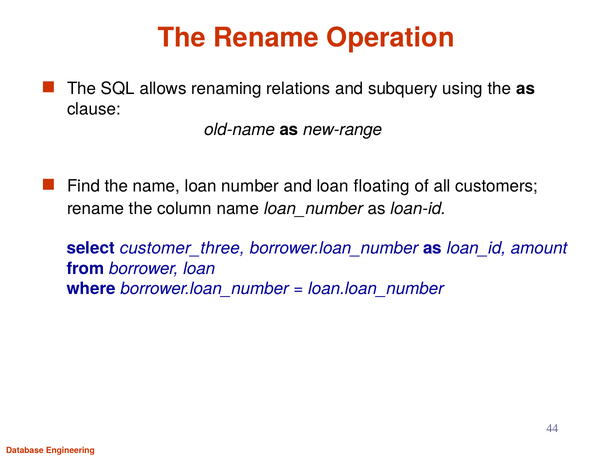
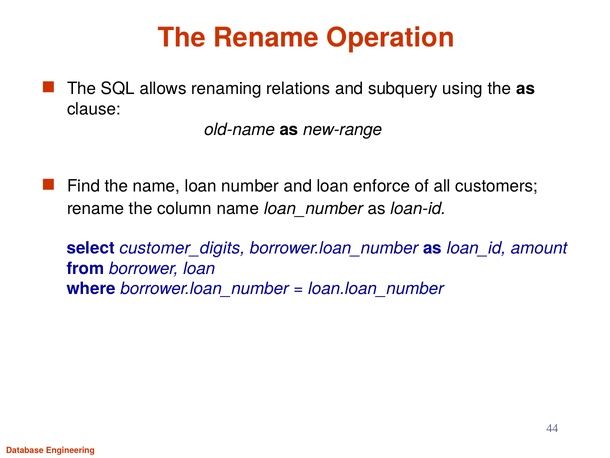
floating: floating -> enforce
customer_three: customer_three -> customer_digits
